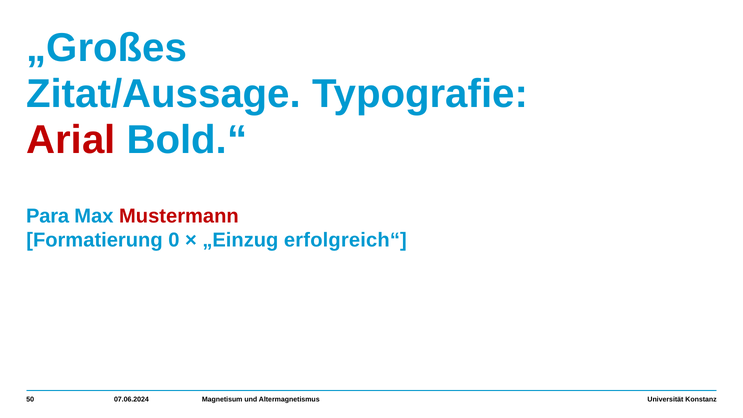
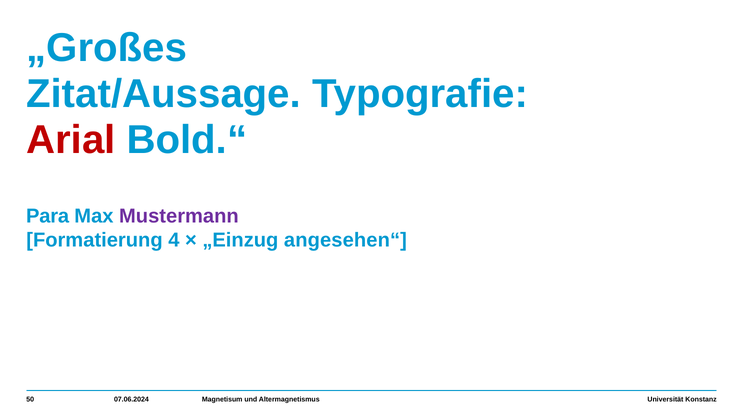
Mustermann colour: red -> purple
0: 0 -> 4
erfolgreich“: erfolgreich“ -> angesehen“
